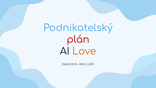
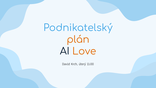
plán colour: red -> orange
